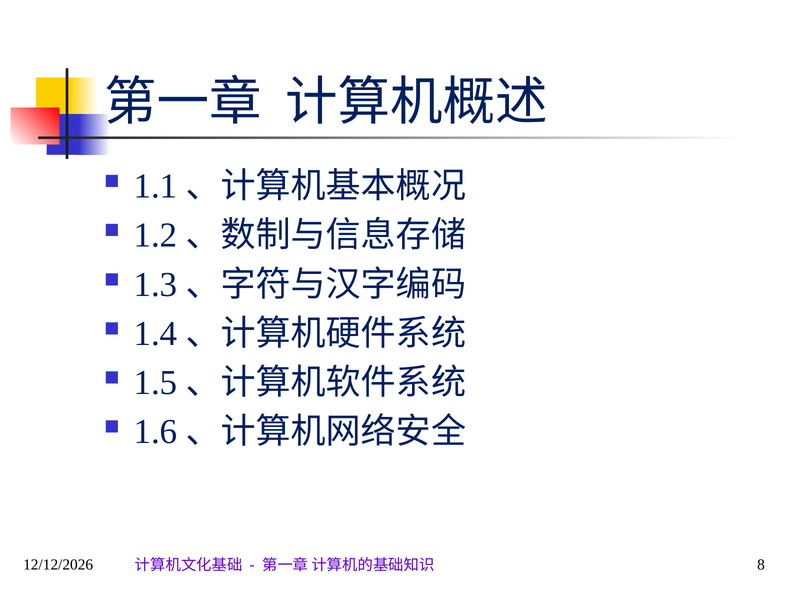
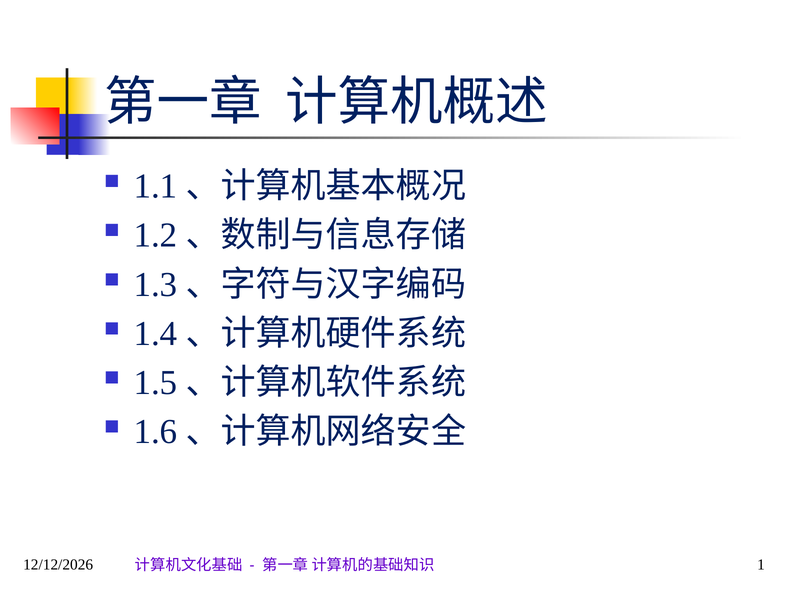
8: 8 -> 1
